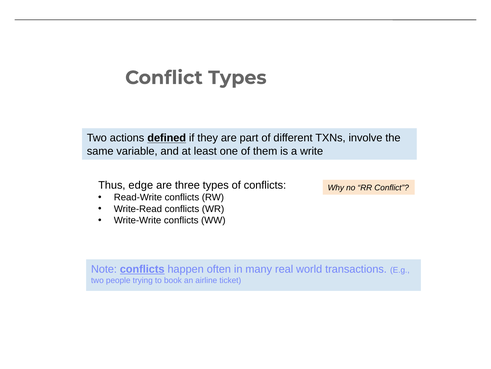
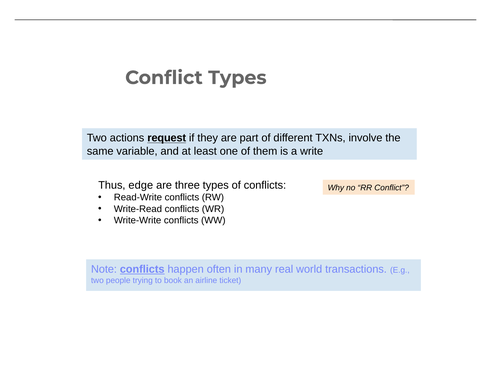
defined: defined -> request
